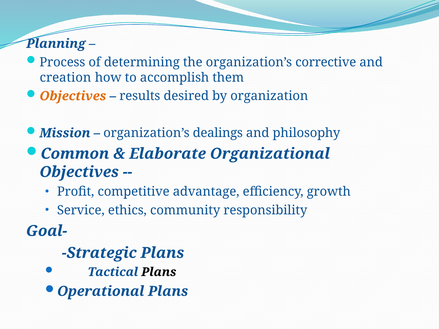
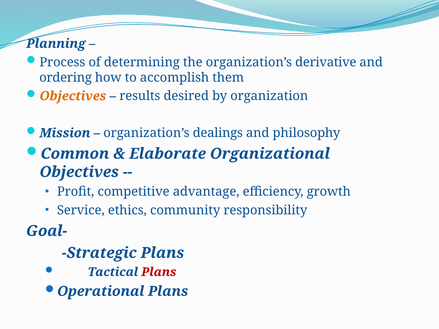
corrective: corrective -> derivative
creation: creation -> ordering
Plans at (159, 272) colour: black -> red
